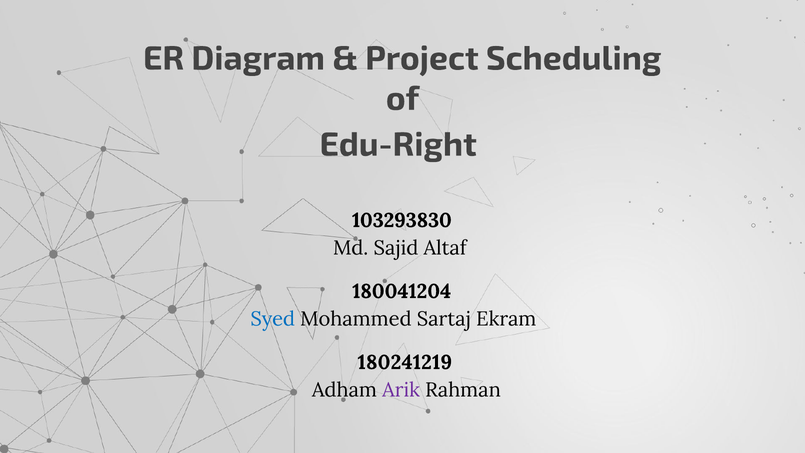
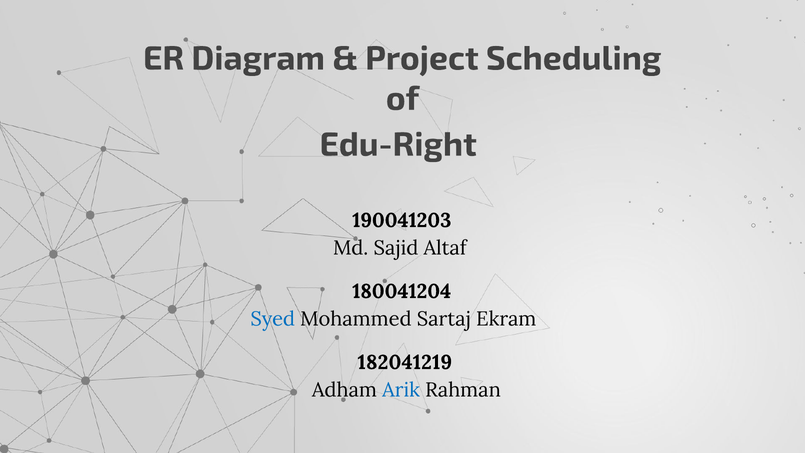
103293830: 103293830 -> 190041203
180241219: 180241219 -> 182041219
Arik colour: purple -> blue
